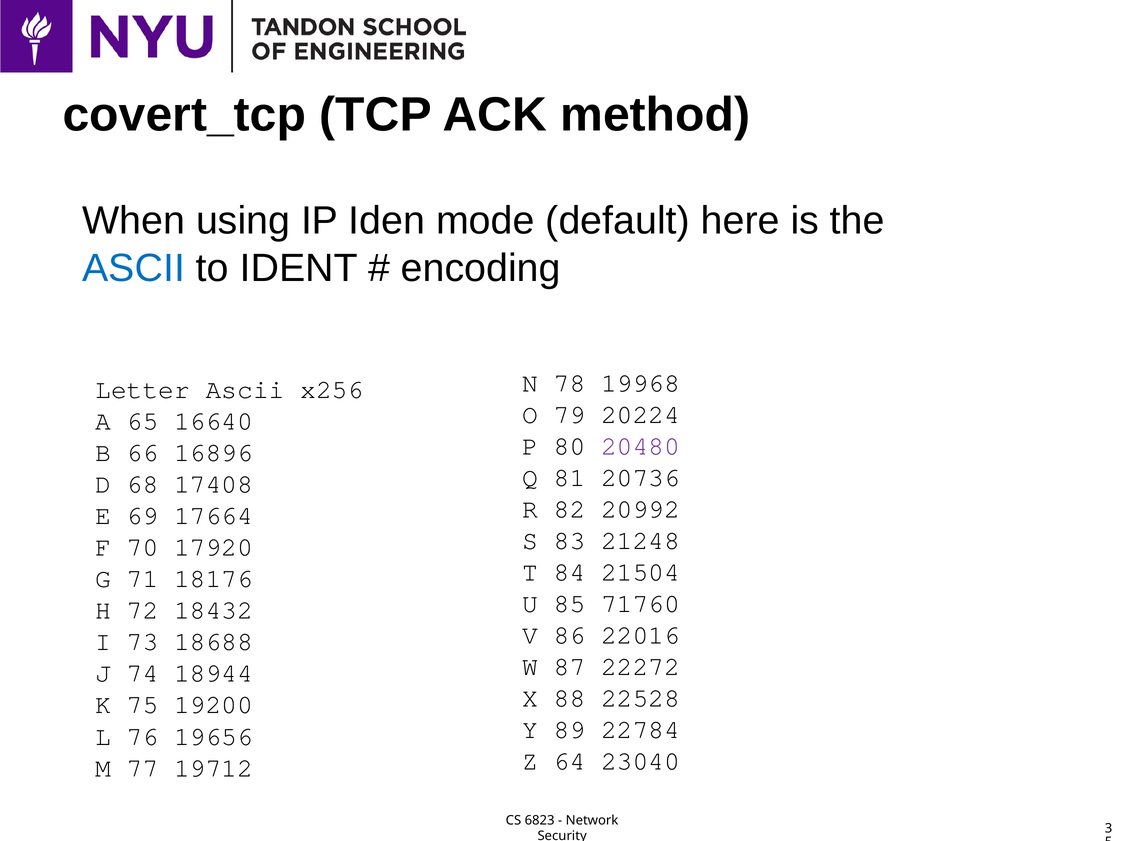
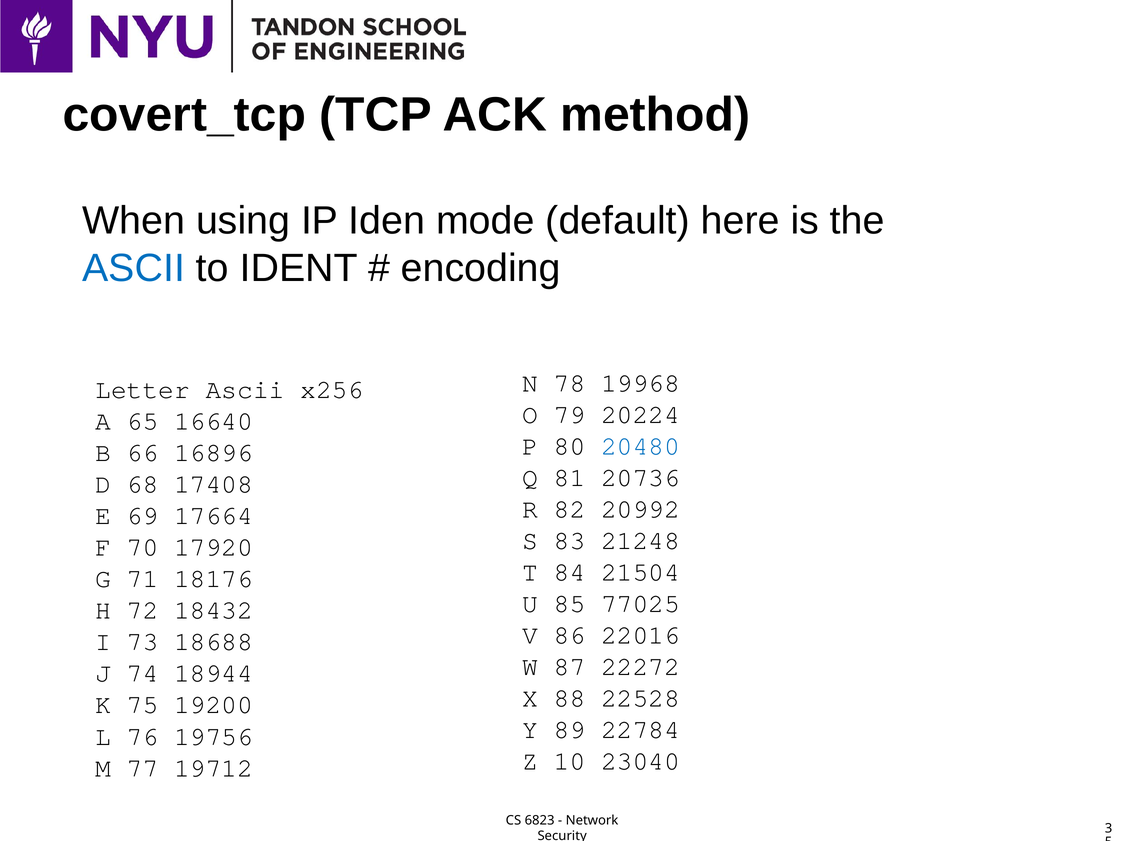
20480 colour: purple -> blue
71760: 71760 -> 77025
19656: 19656 -> 19756
64: 64 -> 10
